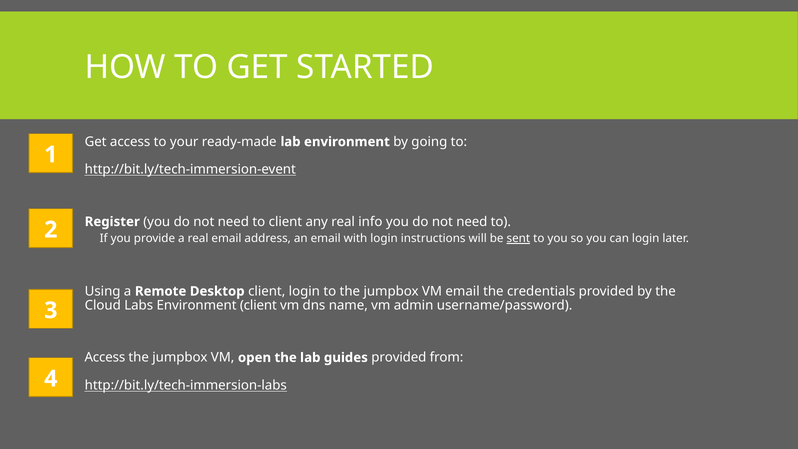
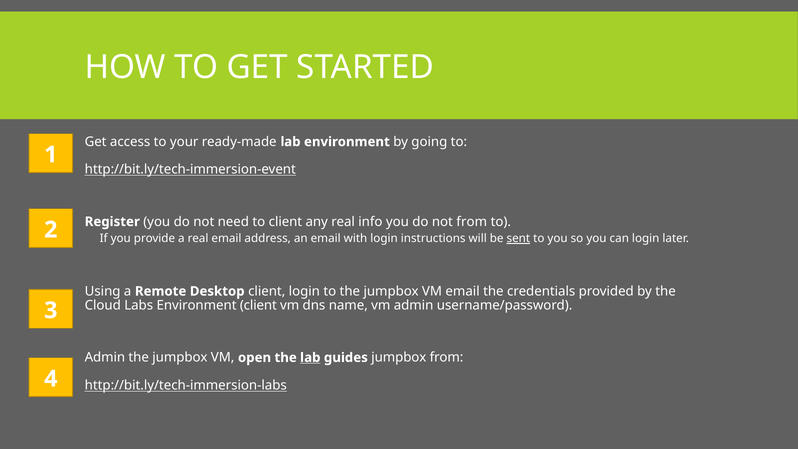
need at (472, 222): need -> from
Access at (105, 357): Access -> Admin
lab at (310, 357) underline: none -> present
guides provided: provided -> jumpbox
